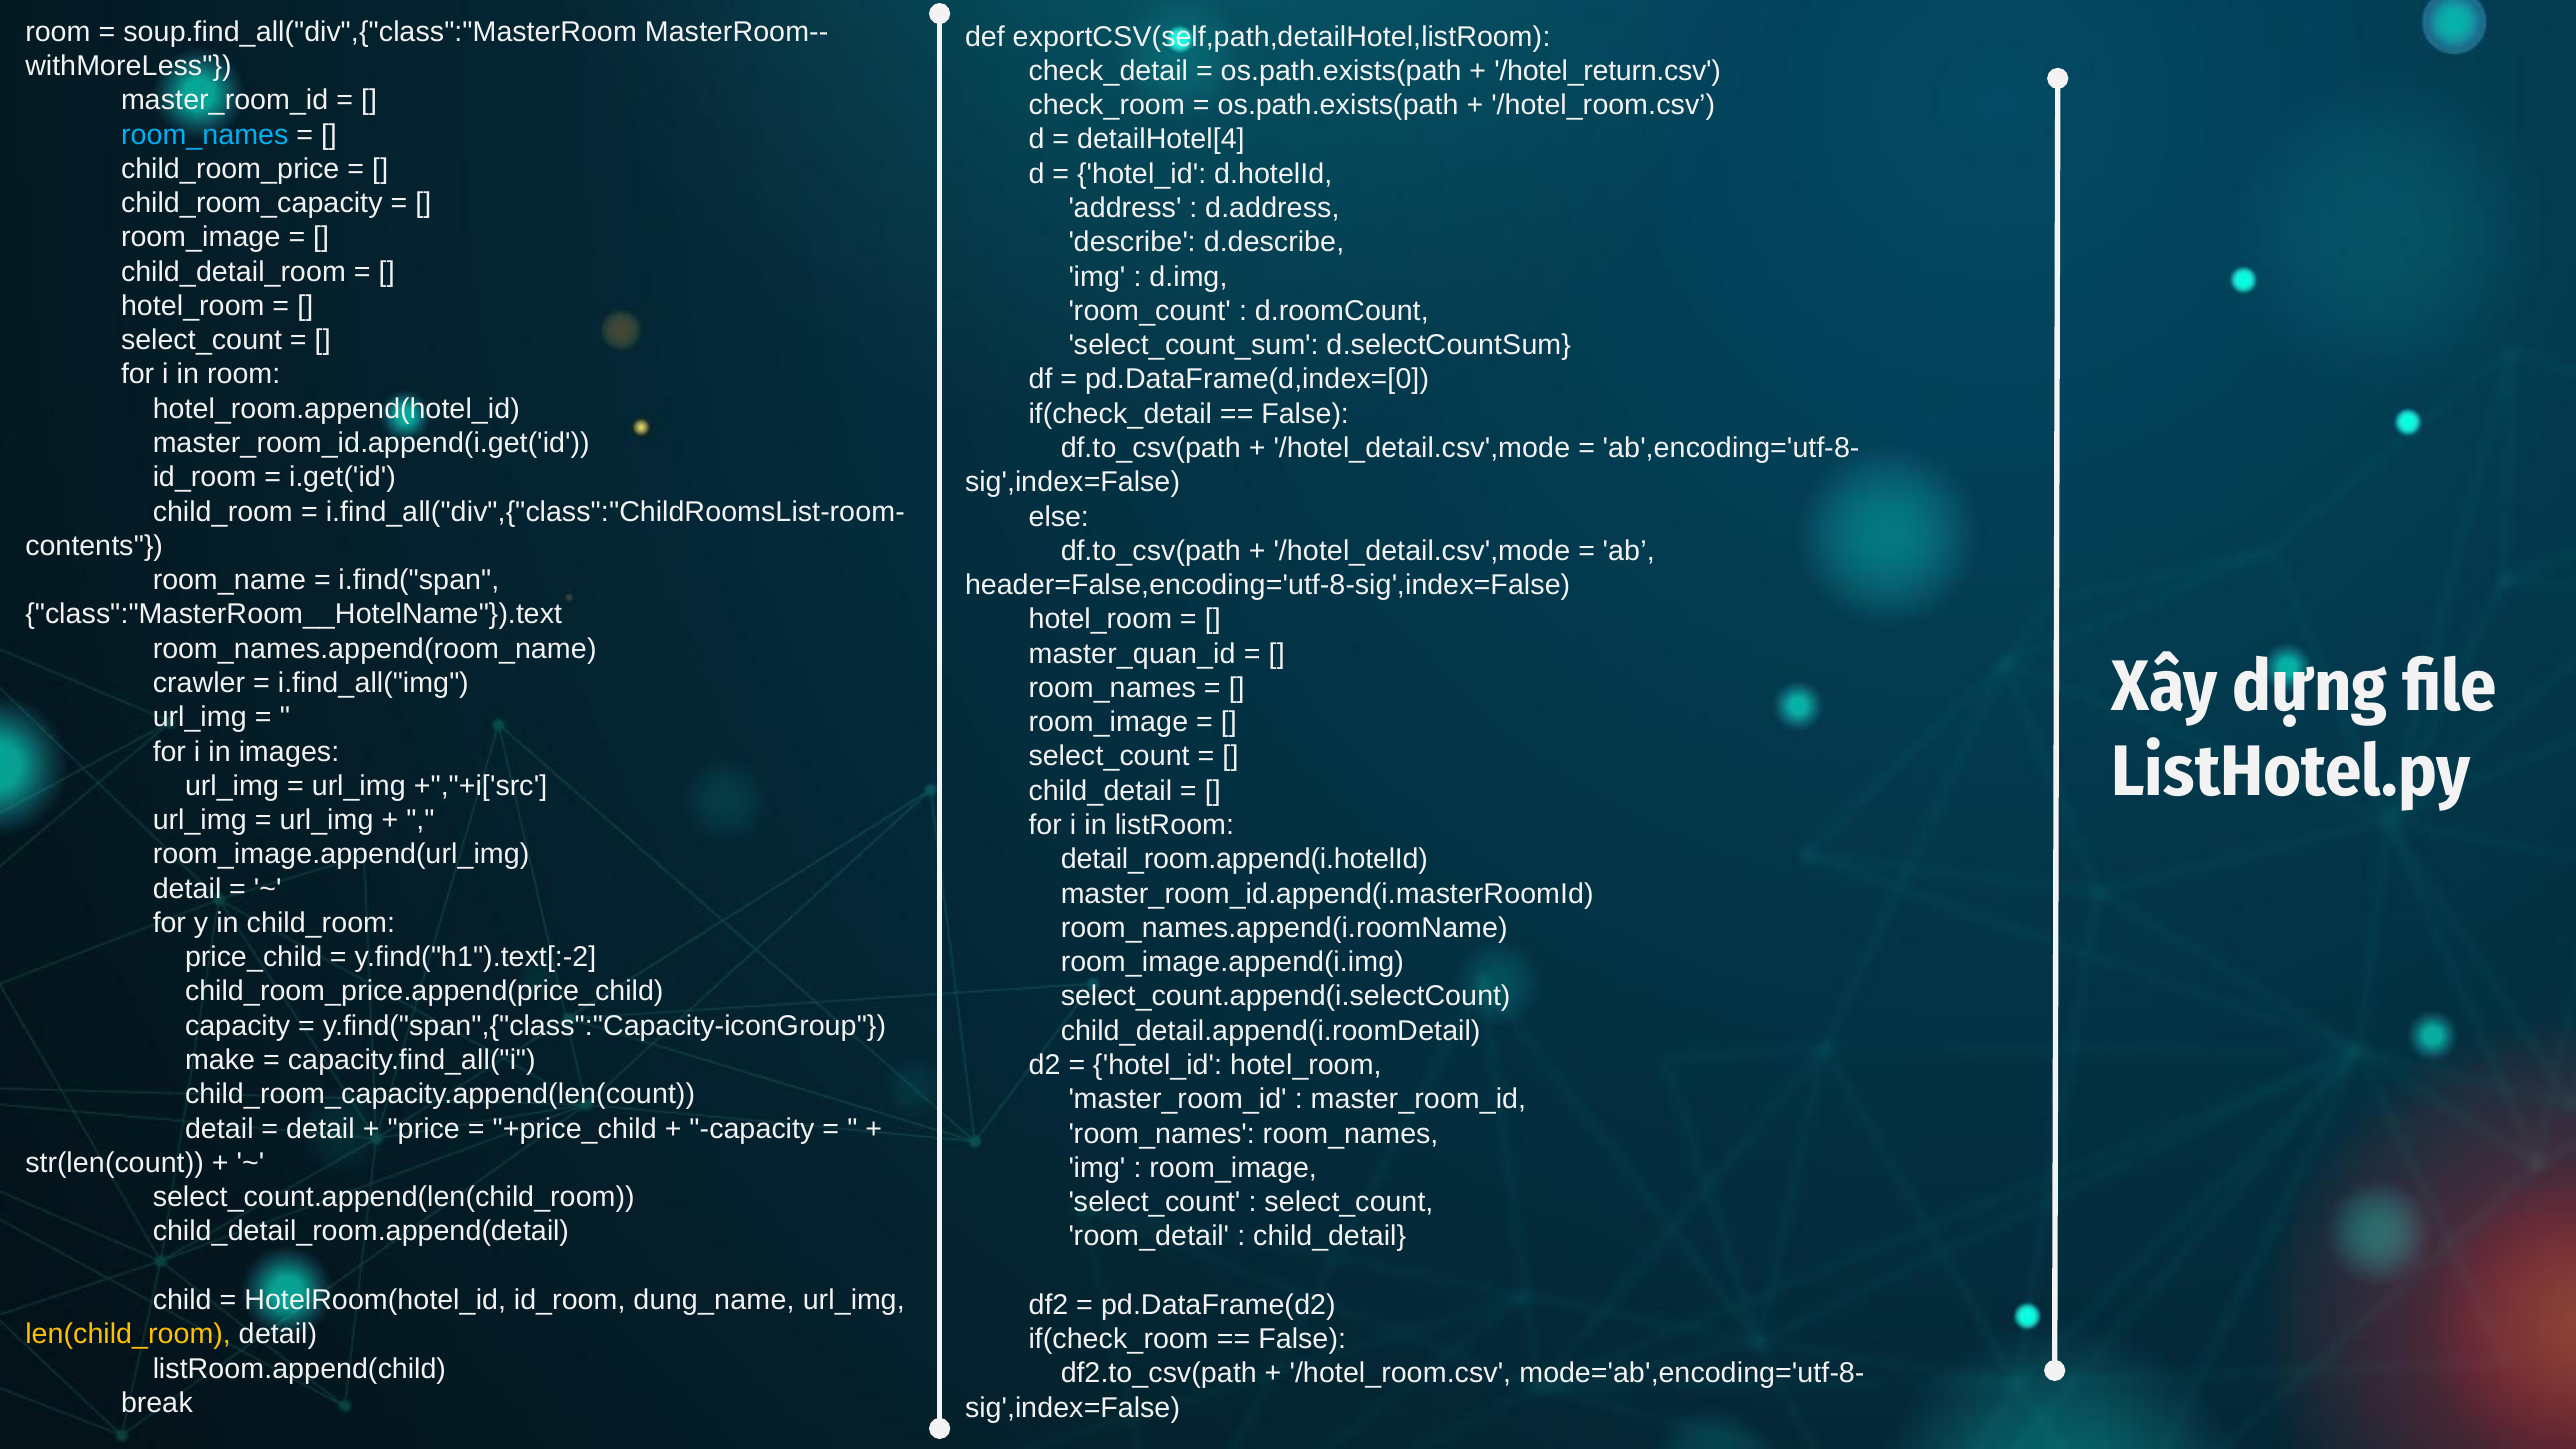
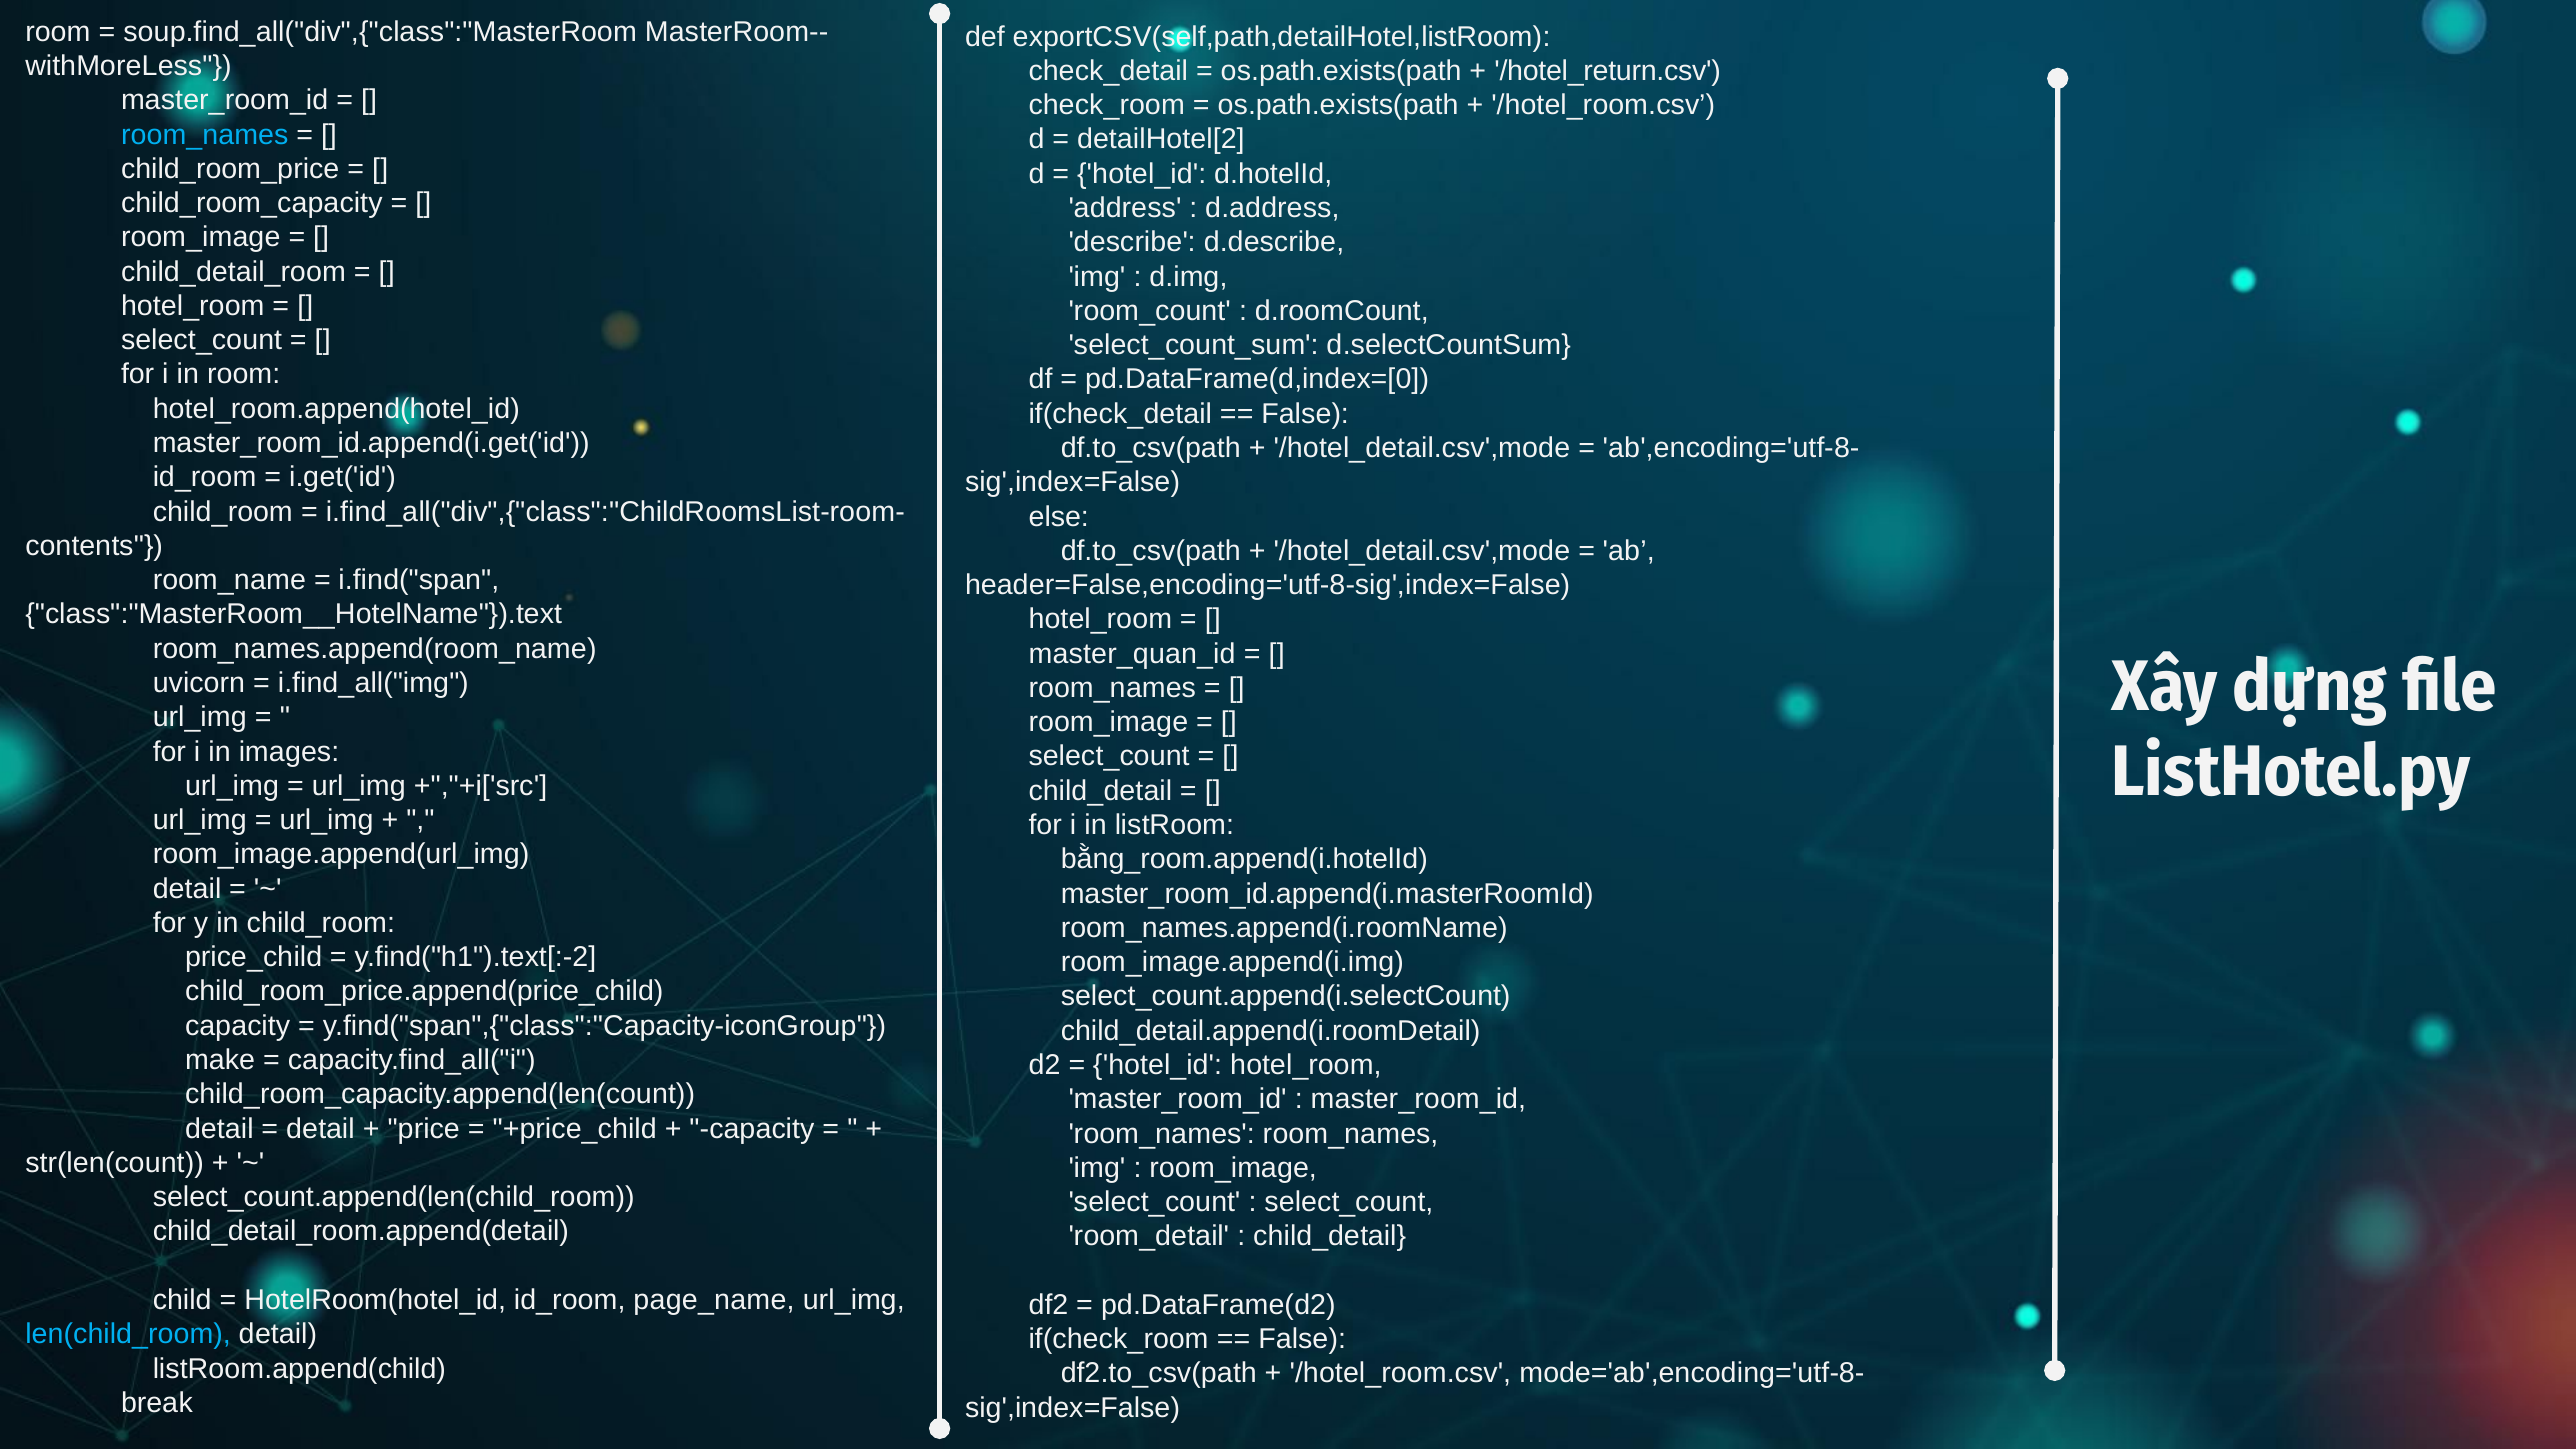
detailHotel[4: detailHotel[4 -> detailHotel[2
crawler: crawler -> uvicorn
detail_room.append(i.hotelId: detail_room.append(i.hotelId -> bằng_room.append(i.hotelId
dung_name: dung_name -> page_name
len(child_room colour: yellow -> light blue
